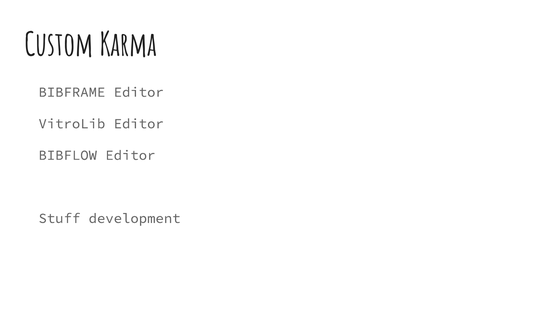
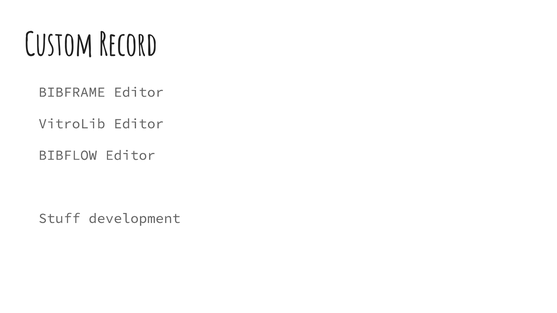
Karma: Karma -> Record
